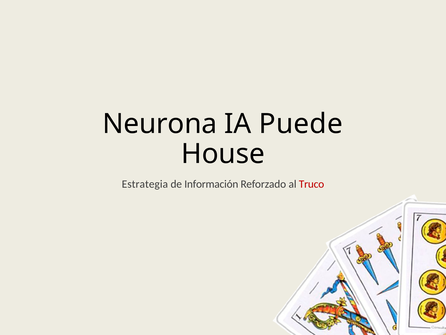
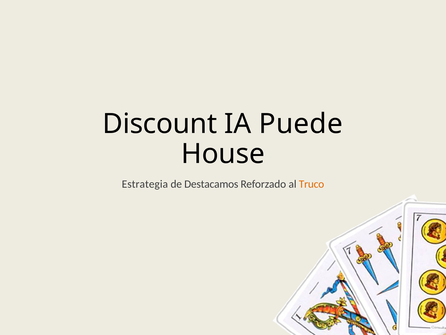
Neurona: Neurona -> Discount
Información: Información -> Destacamos
Truco colour: red -> orange
